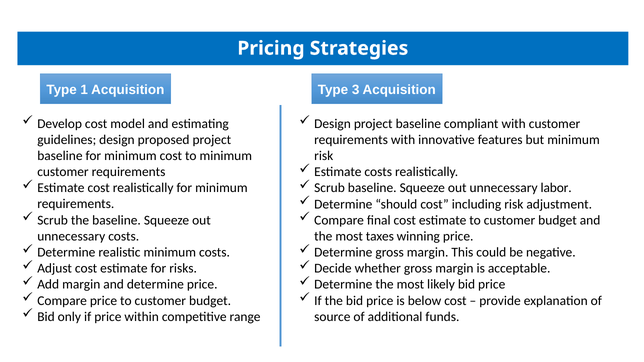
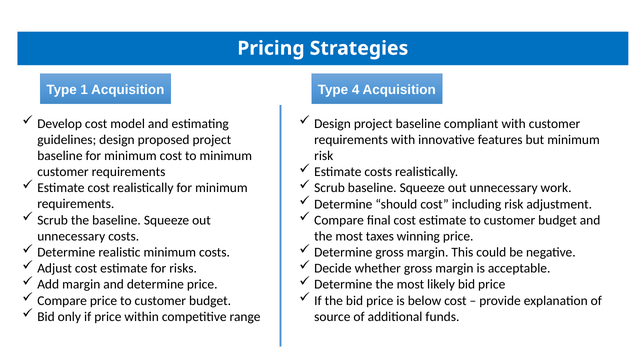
3: 3 -> 4
labor: labor -> work
